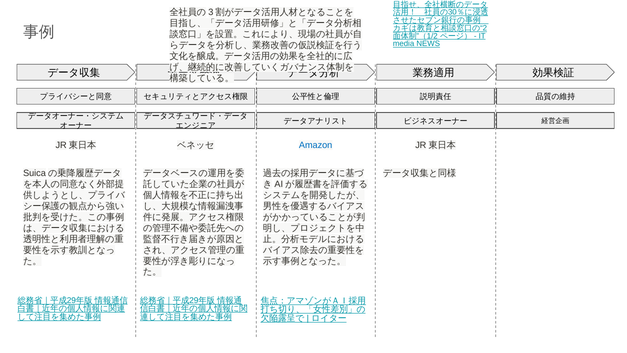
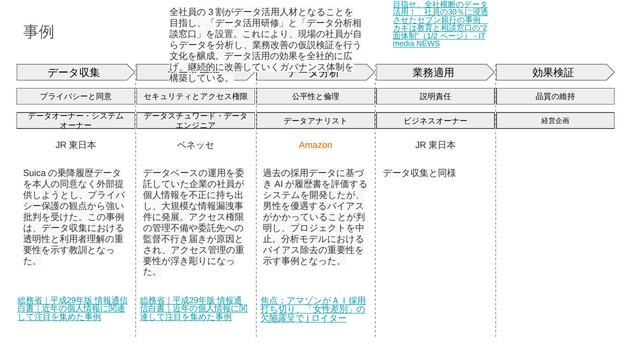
Amazon colour: blue -> orange
